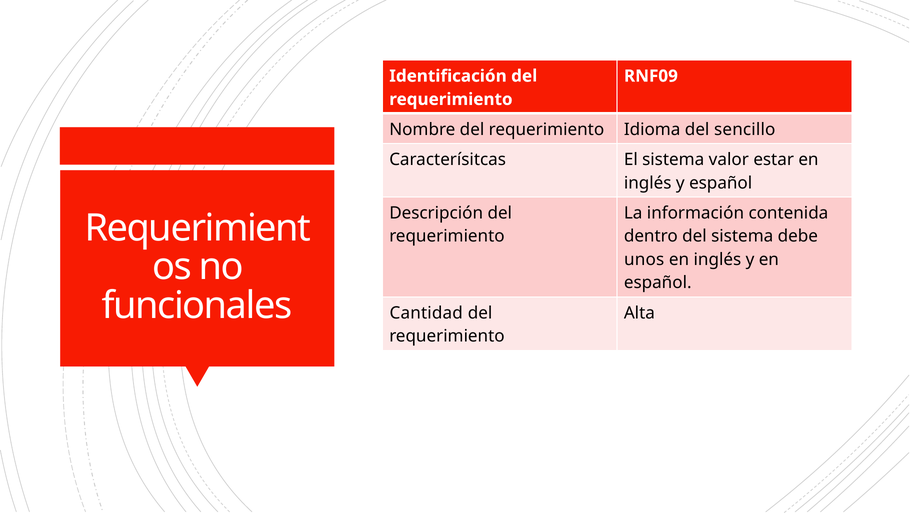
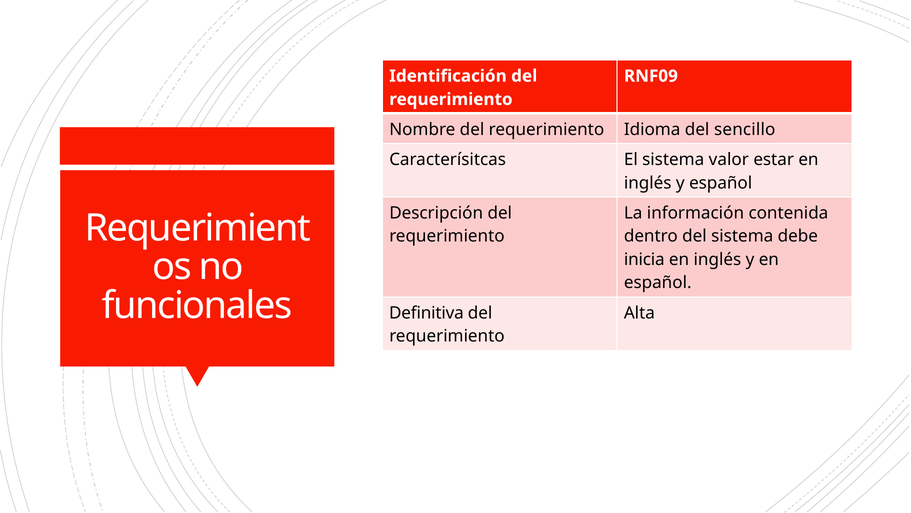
unos: unos -> inicia
Cantidad: Cantidad -> Definitiva
